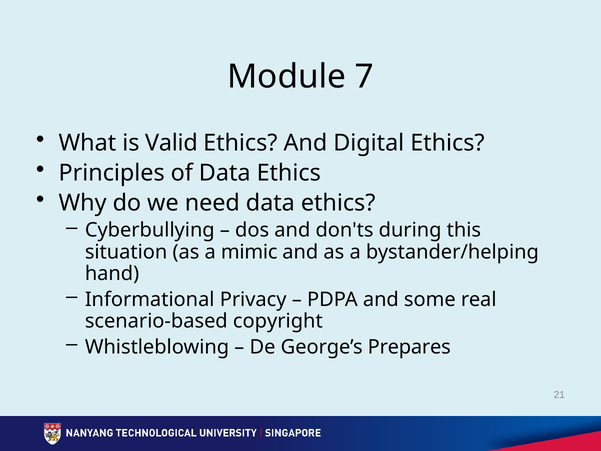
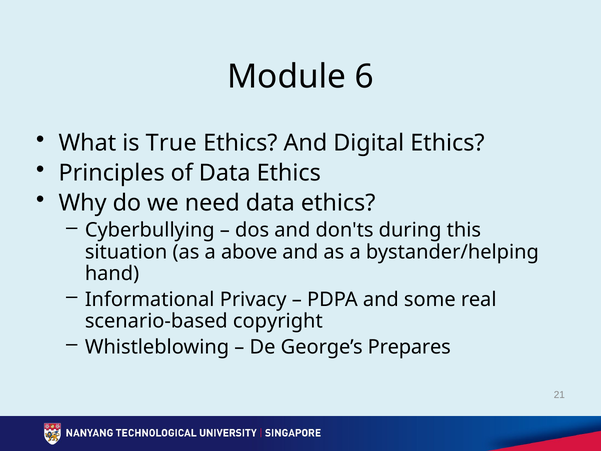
7: 7 -> 6
Valid: Valid -> True
mimic: mimic -> above
